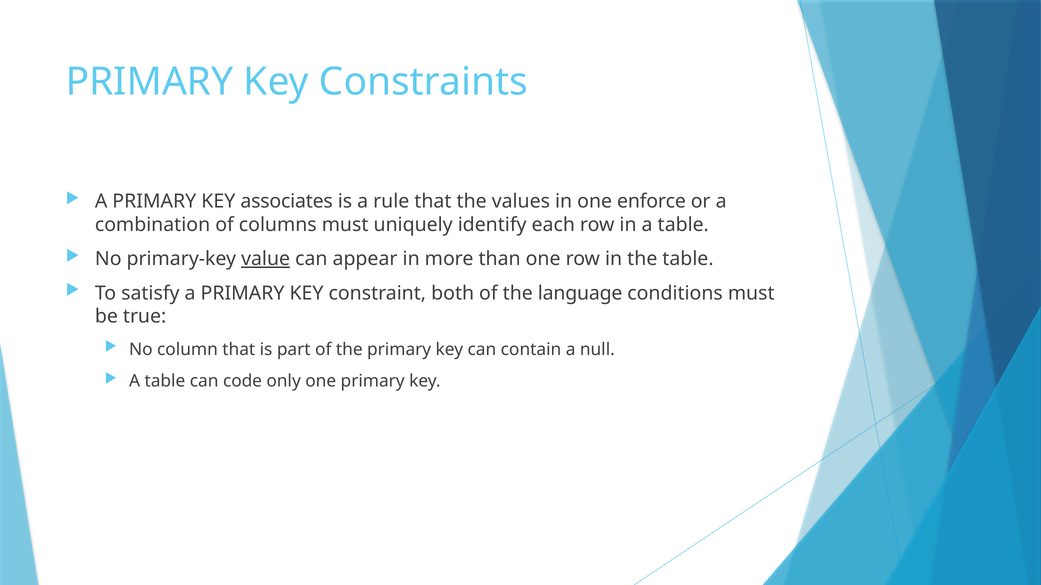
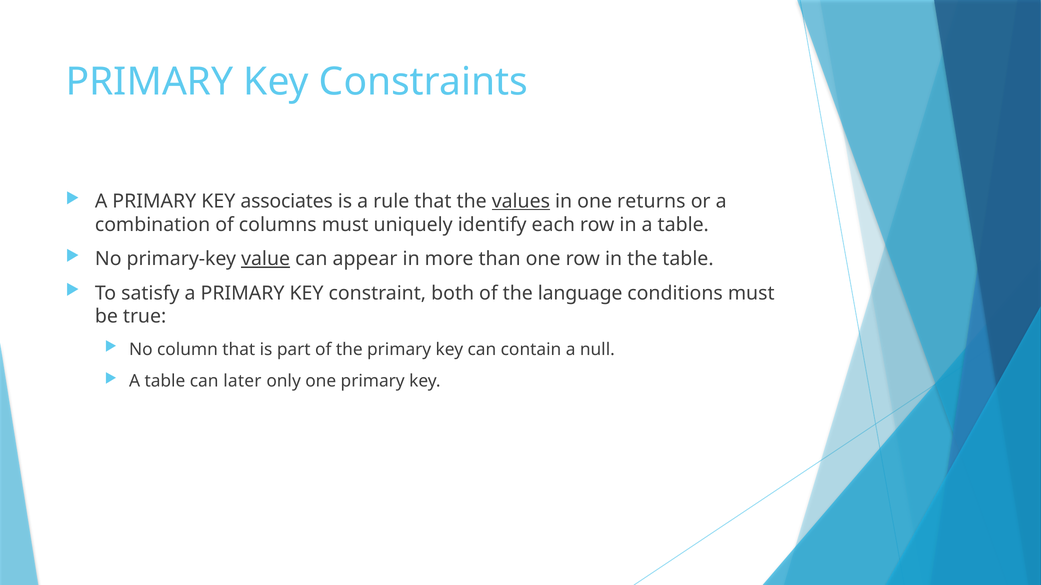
values underline: none -> present
enforce: enforce -> returns
code: code -> later
